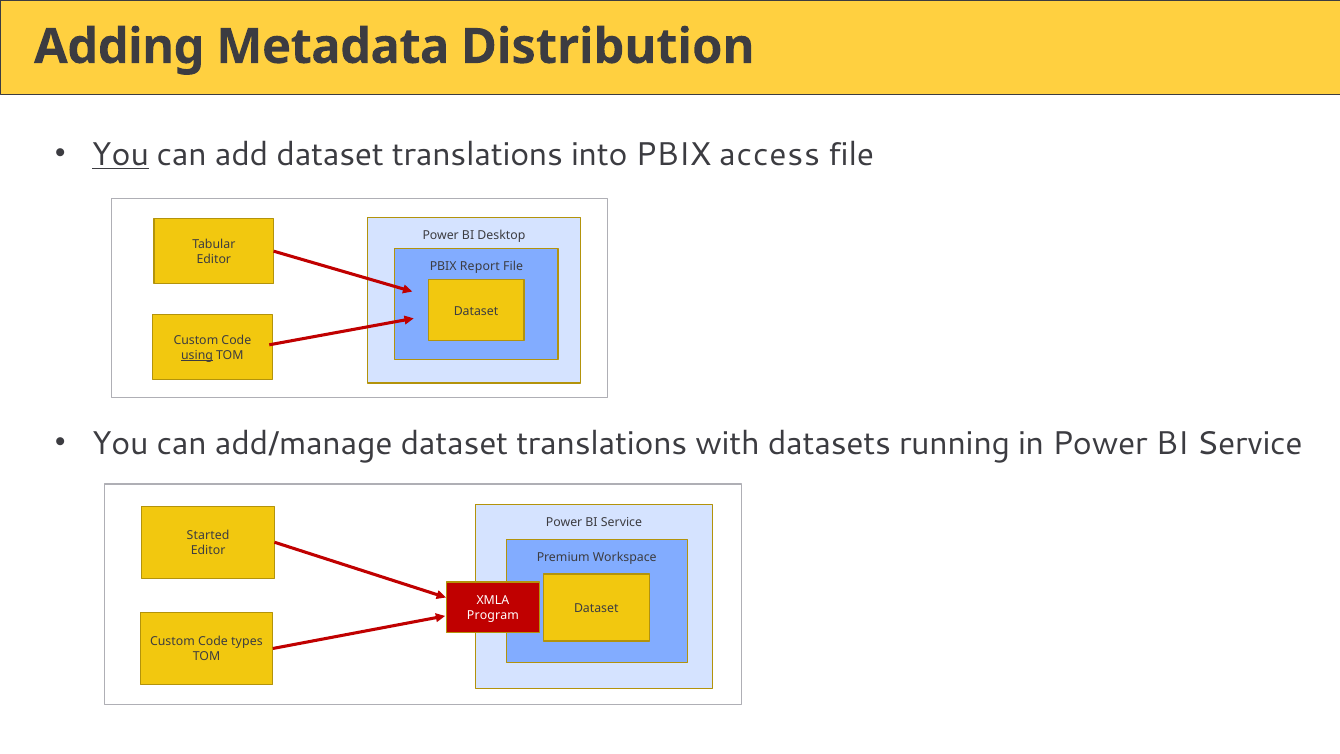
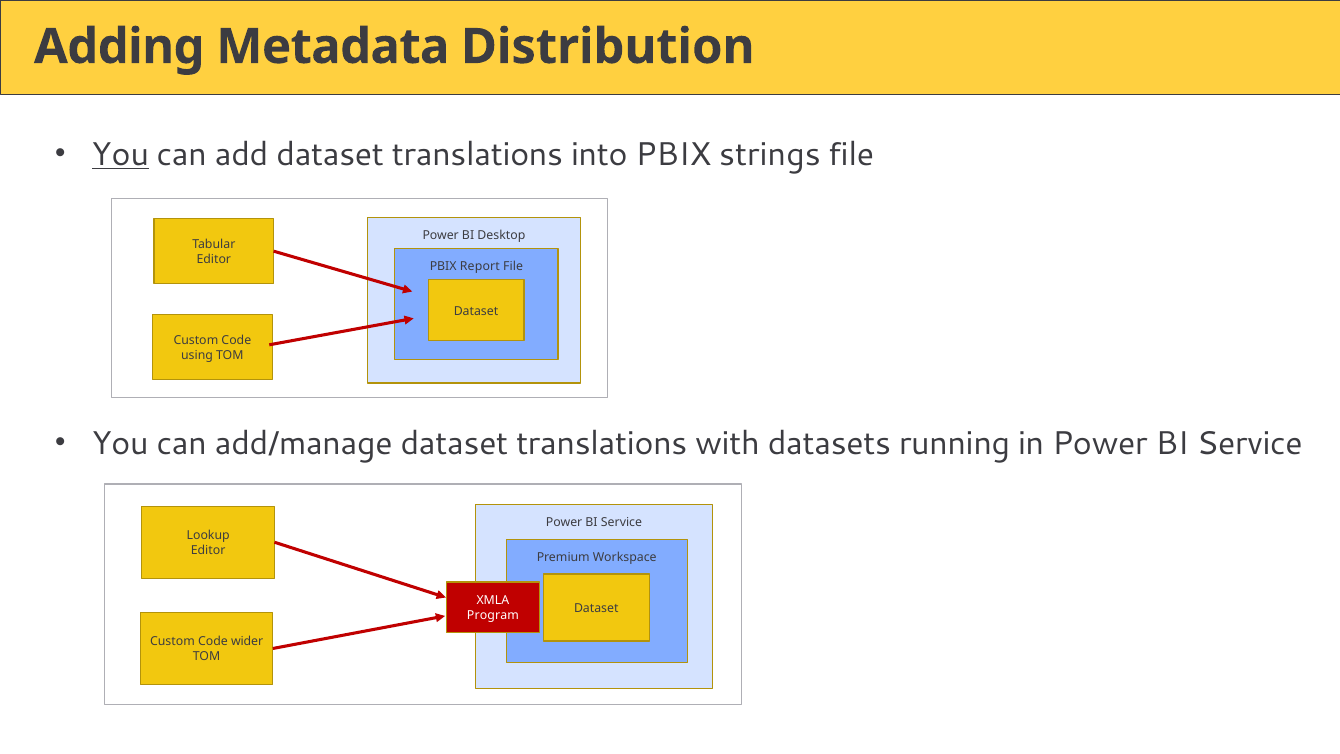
access: access -> strings
using underline: present -> none
Started: Started -> Lookup
types: types -> wider
